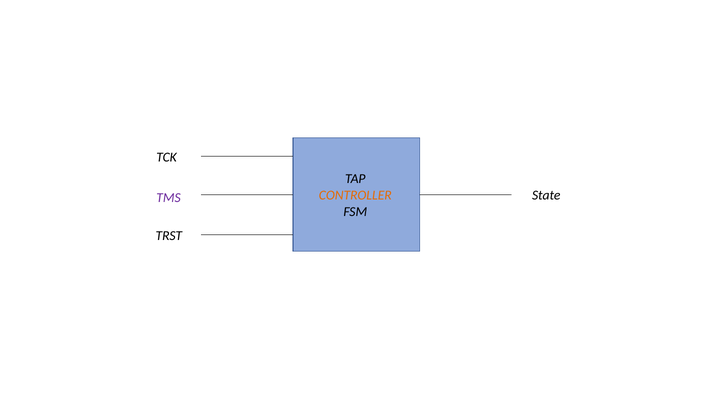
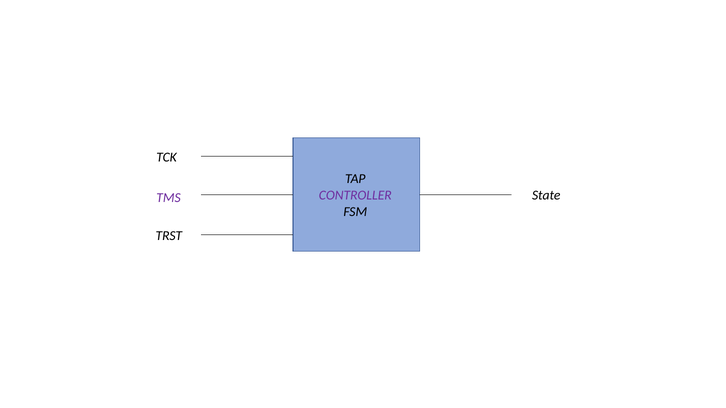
CONTROLLER colour: orange -> purple
